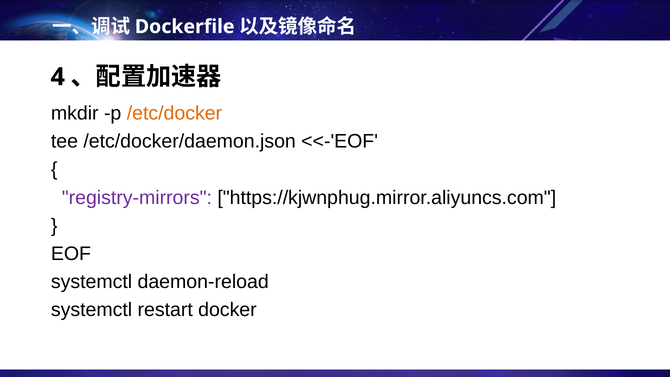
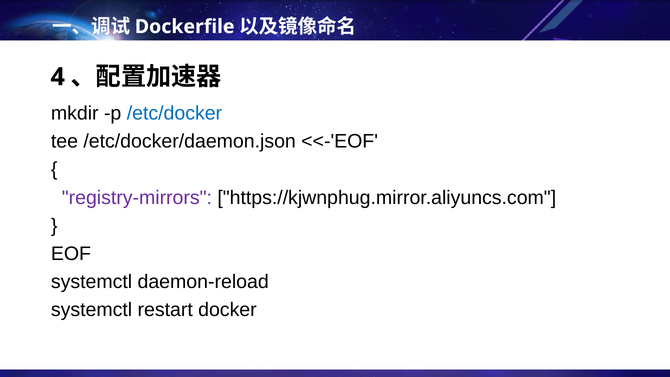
/etc/docker colour: orange -> blue
